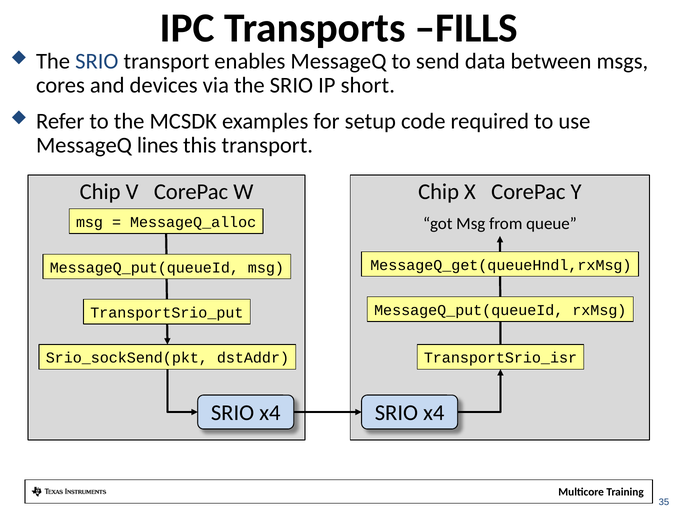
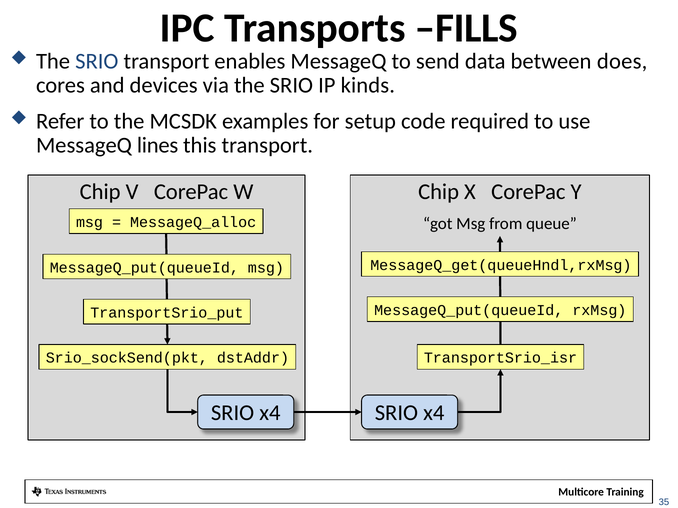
msgs: msgs -> does
short: short -> kinds
